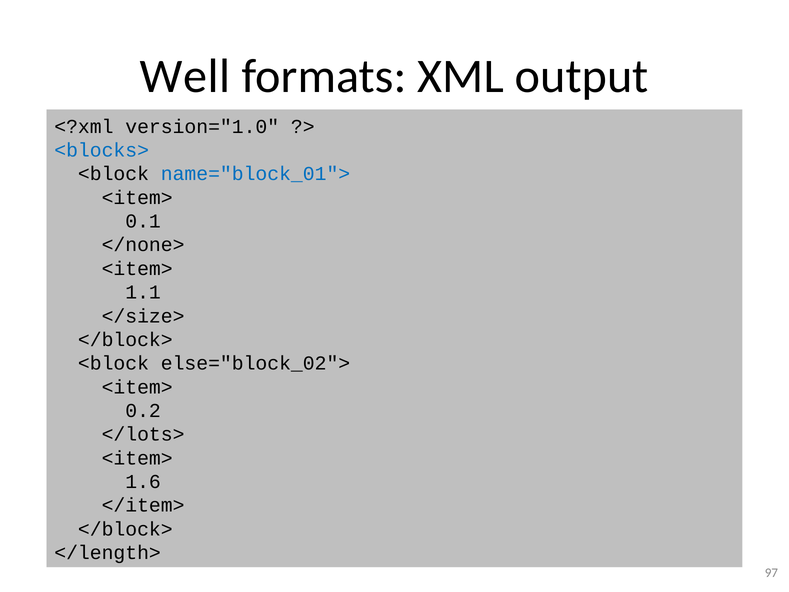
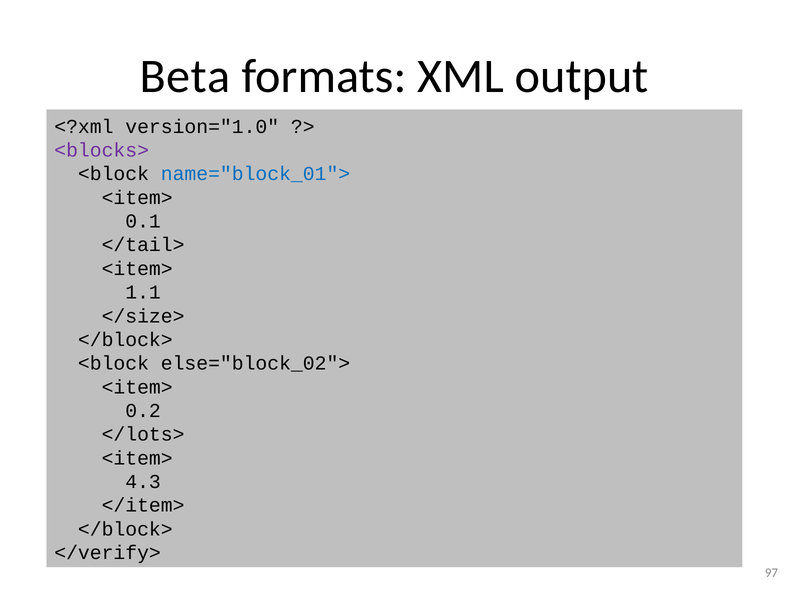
Well: Well -> Beta
<blocks> colour: blue -> purple
</none>: </none> -> </tail>
1.6: 1.6 -> 4.3
</length>: </length> -> </verify>
